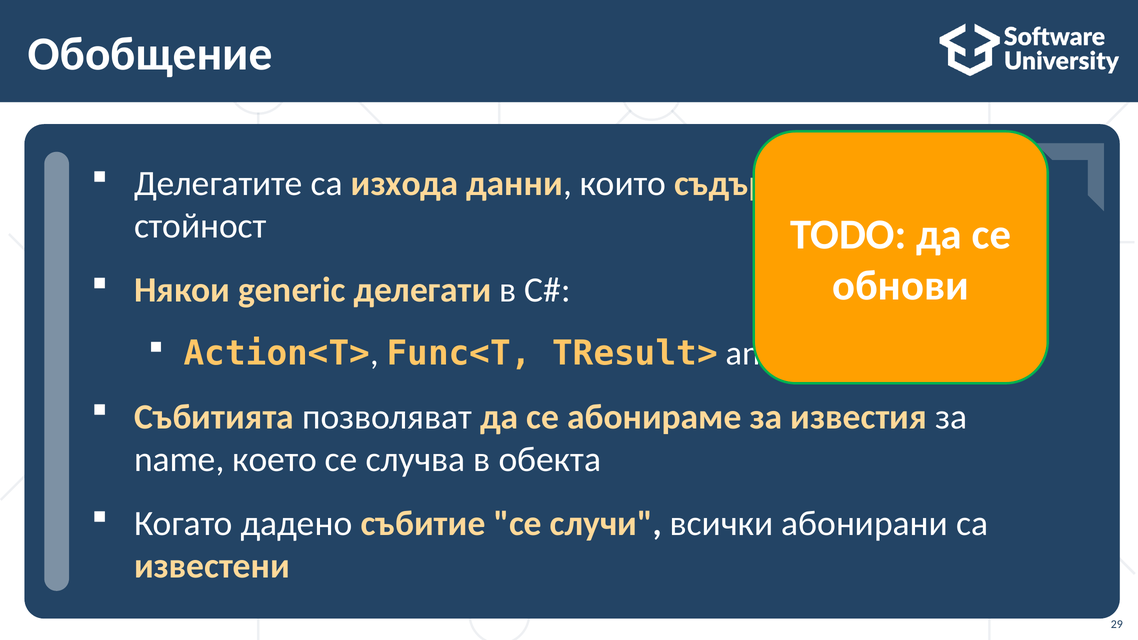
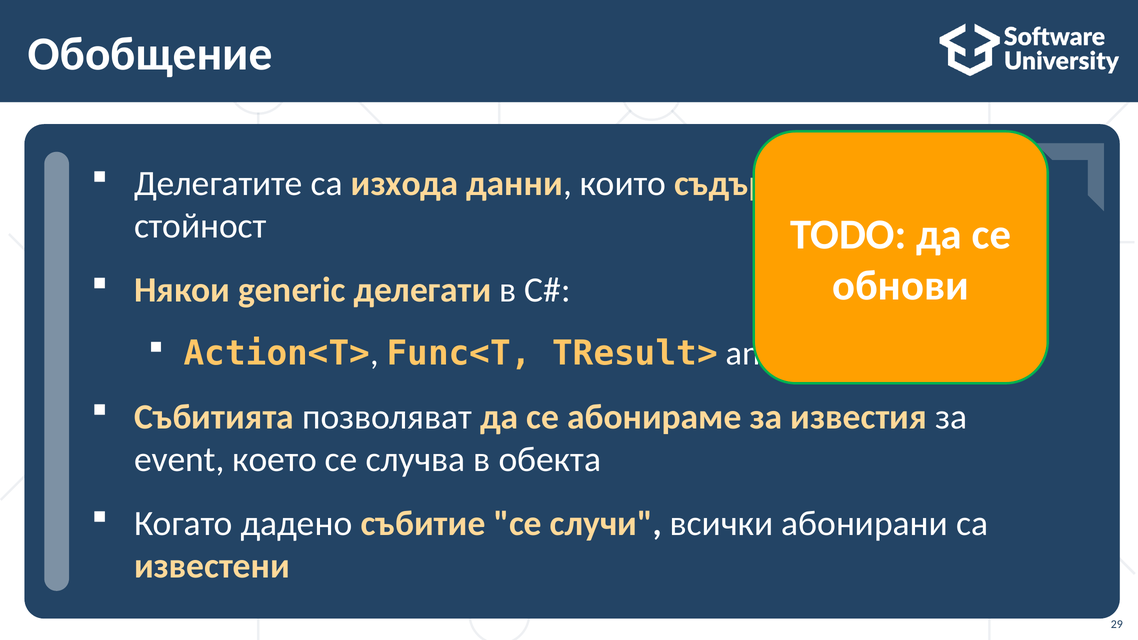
name: name -> event
